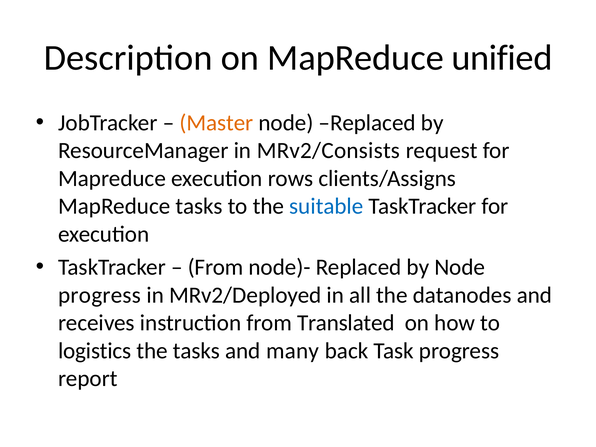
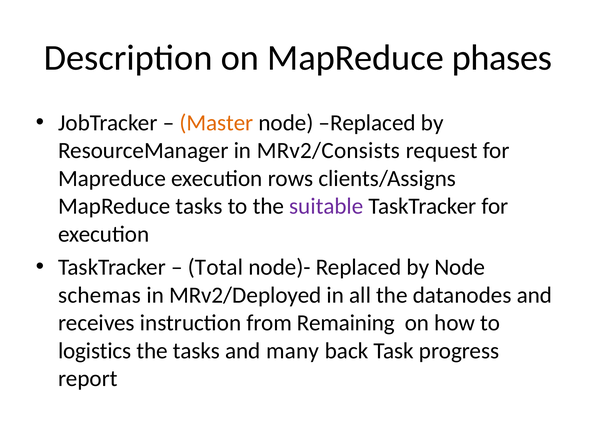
unified: unified -> phases
suitable colour: blue -> purple
From at (216, 267): From -> Total
progress at (100, 295): progress -> schemas
Translated: Translated -> Remaining
